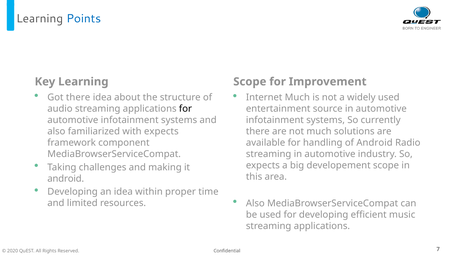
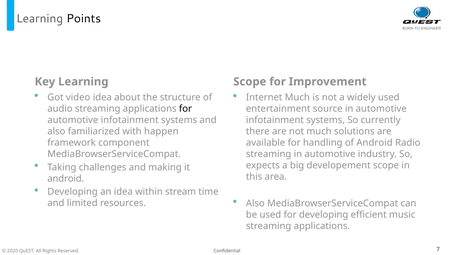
Points colour: blue -> black
Got there: there -> video
with expects: expects -> happen
proper: proper -> stream
